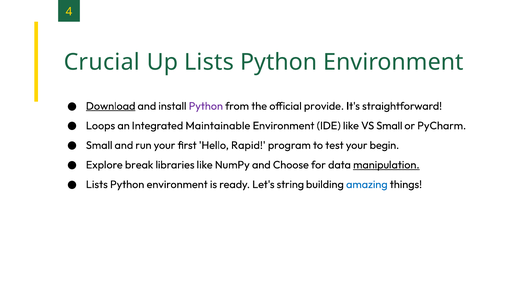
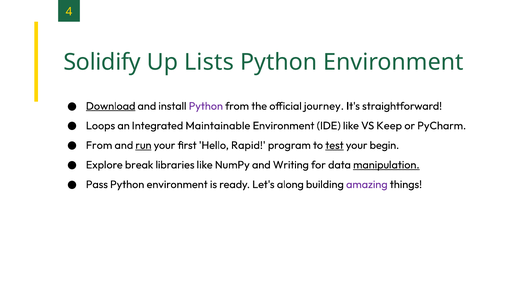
Crucial: Crucial -> Solidify
provide: provide -> journey
VS Small: Small -> Keep
Small at (99, 145): Small -> From
run underline: none -> present
test underline: none -> present
Choose: Choose -> Writing
Lists at (97, 185): Lists -> Pass
string: string -> along
amazing colour: blue -> purple
